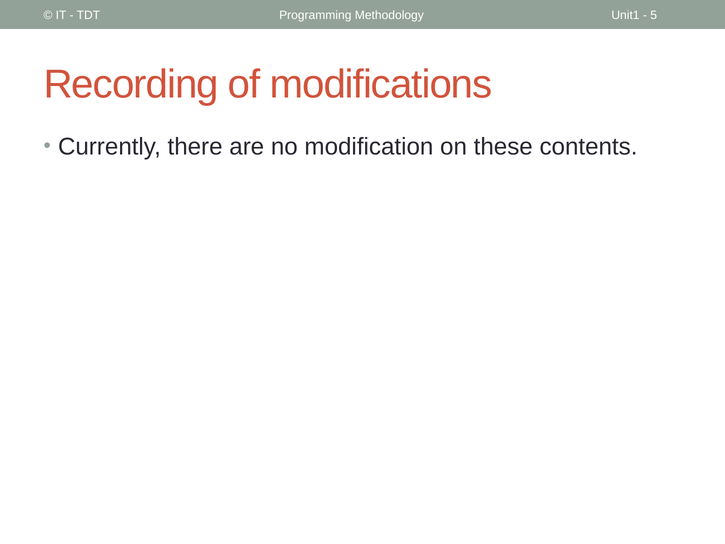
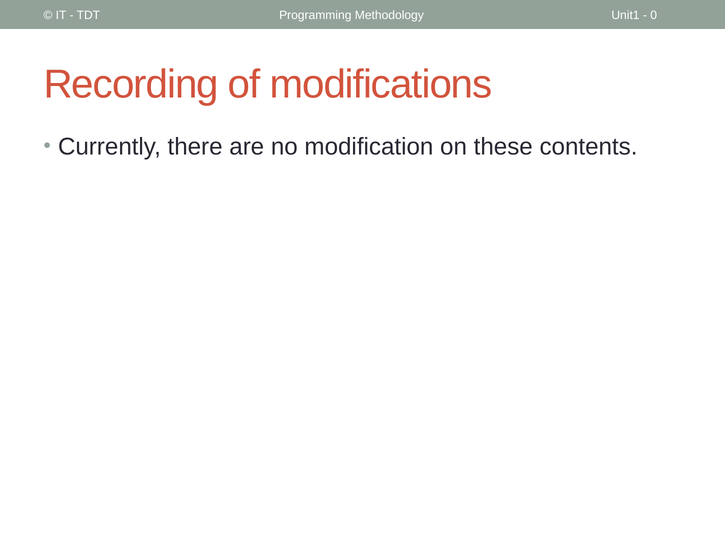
5: 5 -> 0
